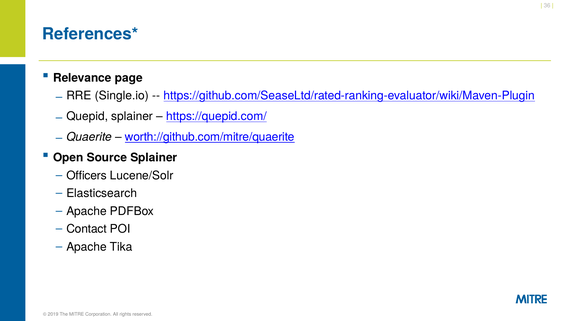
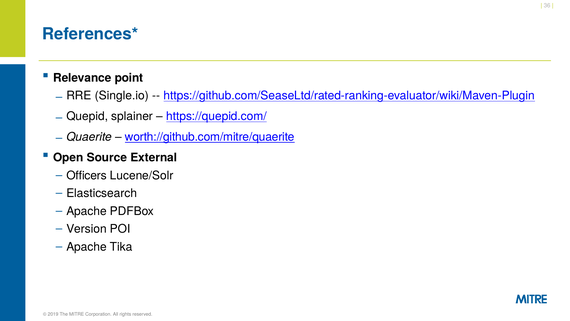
page: page -> point
Source Splainer: Splainer -> External
Contact: Contact -> Version
